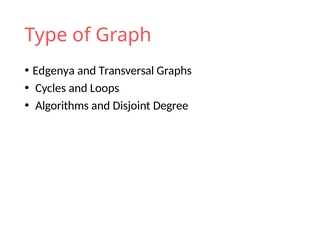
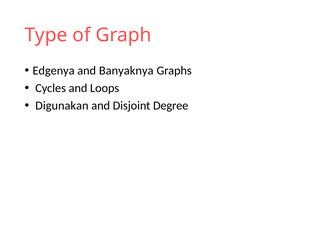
Transversal: Transversal -> Banyaknya
Algorithms: Algorithms -> Digunakan
